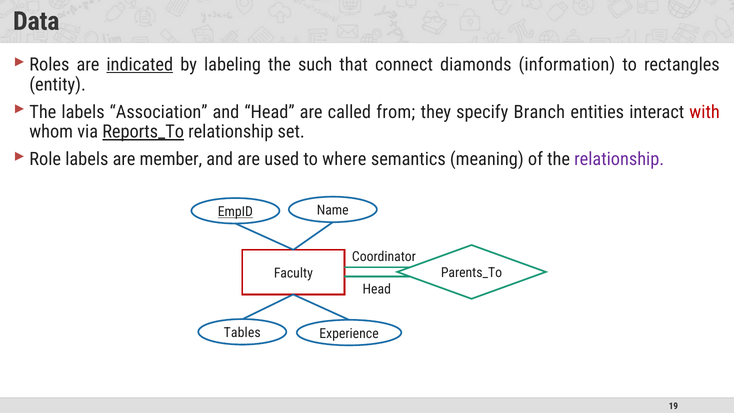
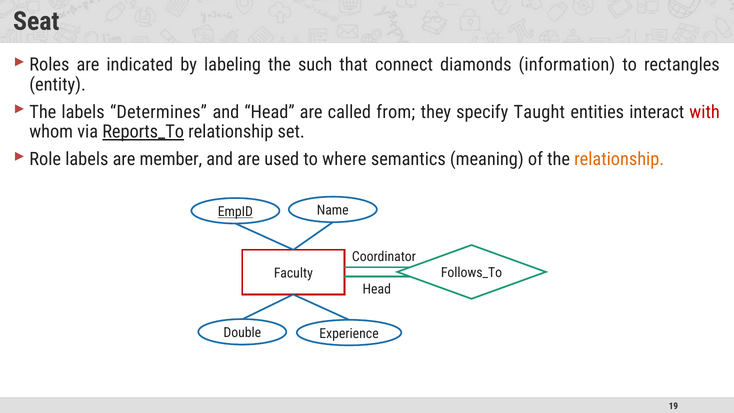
Data: Data -> Seat
indicated underline: present -> none
Association: Association -> Determines
Branch: Branch -> Taught
relationship at (619, 159) colour: purple -> orange
Parents_To: Parents_To -> Follows_To
Tables: Tables -> Double
